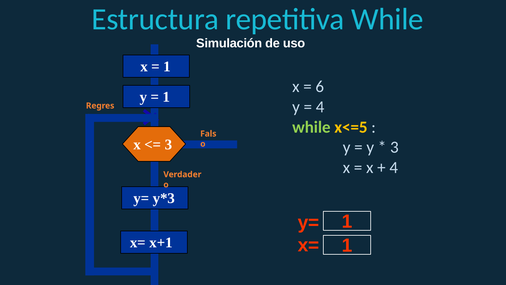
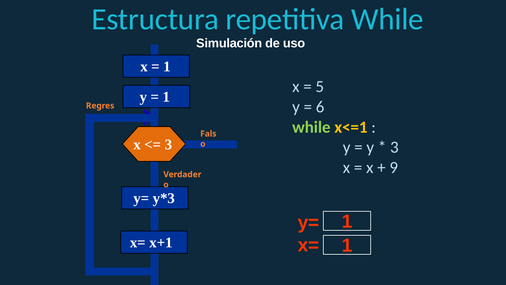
6: 6 -> 5
4 at (320, 107): 4 -> 6
x<=5: x<=5 -> x<=1
4 at (394, 167): 4 -> 9
